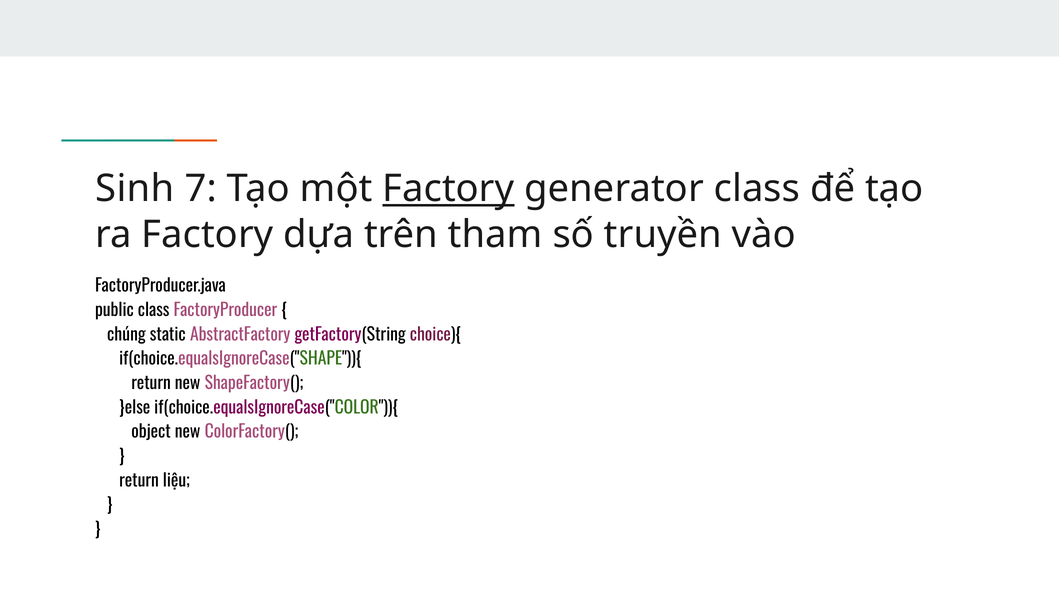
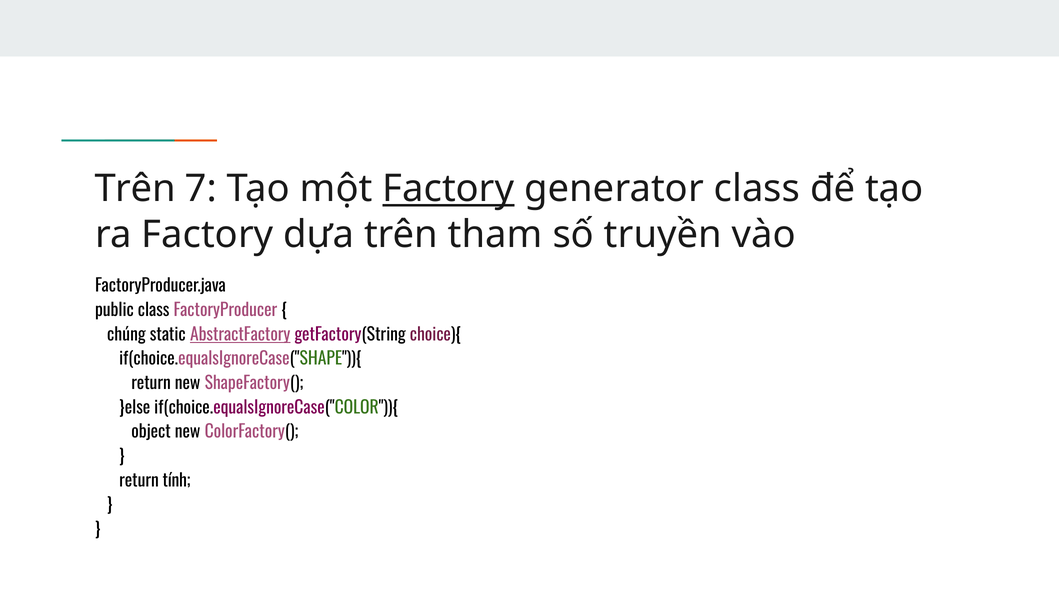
Sinh at (135, 189): Sinh -> Trên
AbstractFactory underline: none -> present
liệu: liệu -> tính
